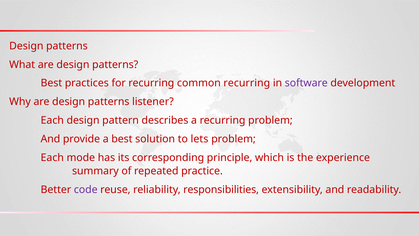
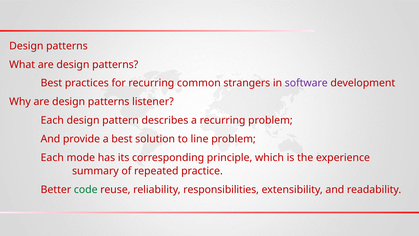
common recurring: recurring -> strangers
lets: lets -> line
code colour: purple -> green
